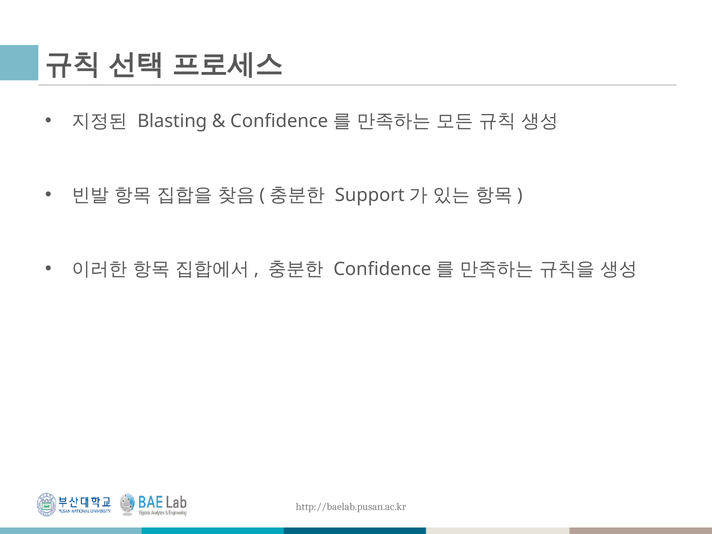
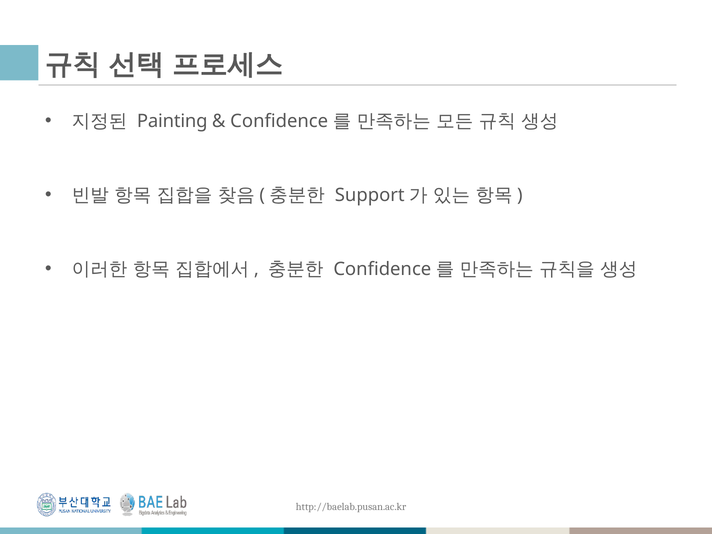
Blasting: Blasting -> Painting
